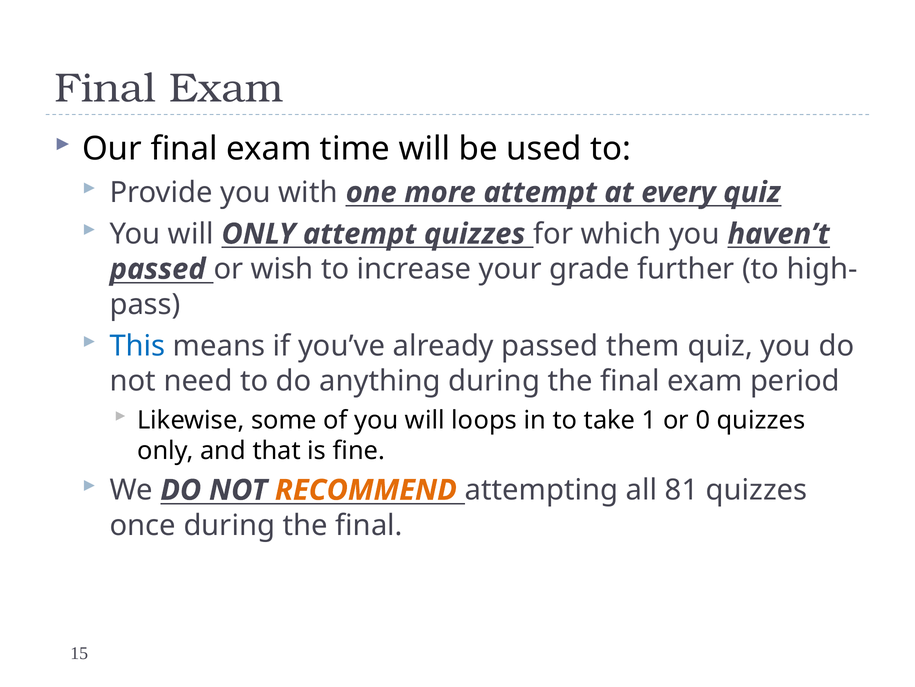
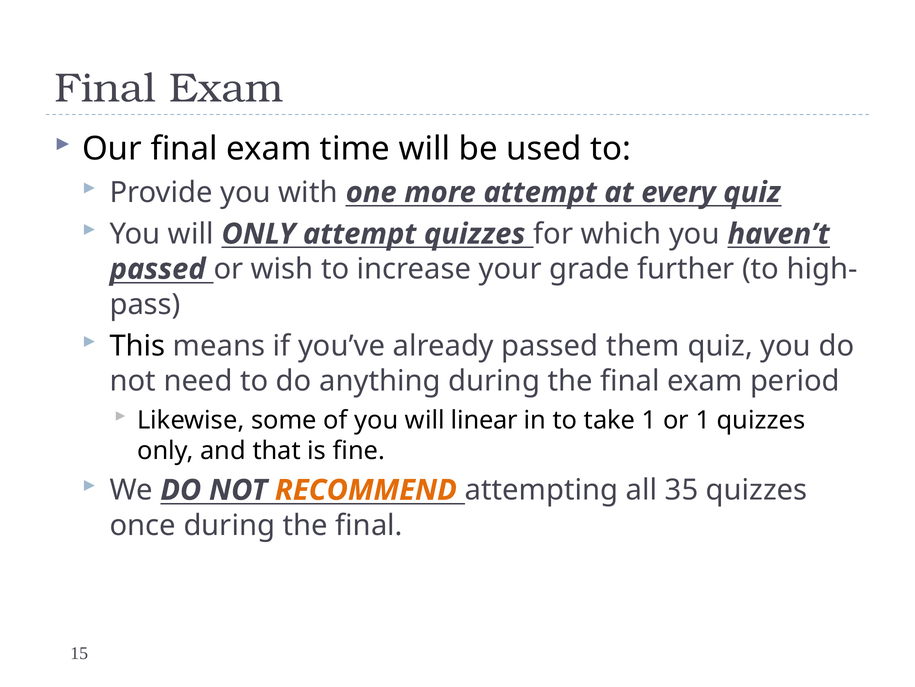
This colour: blue -> black
loops: loops -> linear
or 0: 0 -> 1
81: 81 -> 35
